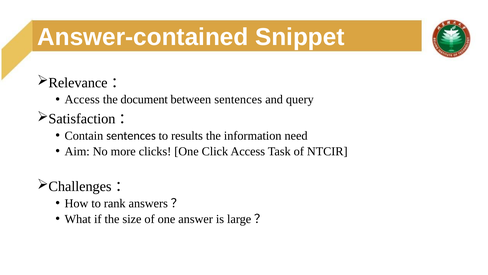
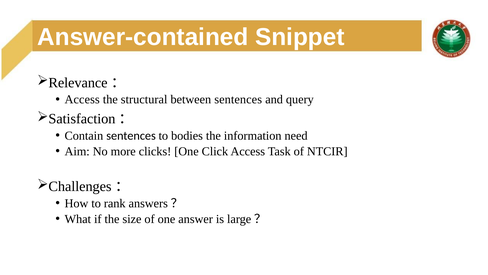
document: document -> structural
results: results -> bodies
